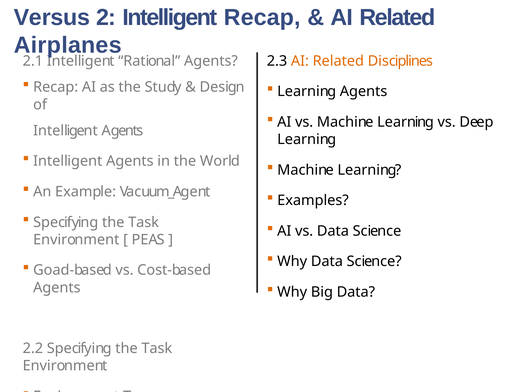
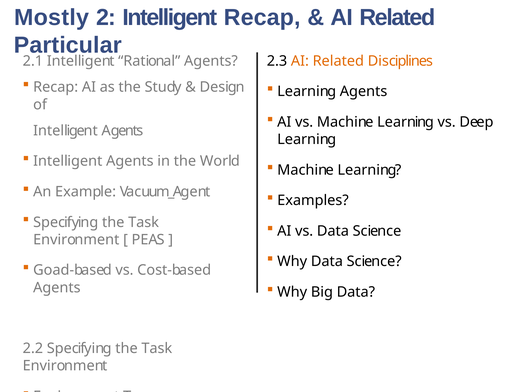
Versus: Versus -> Mostly
Airplanes: Airplanes -> Particular
